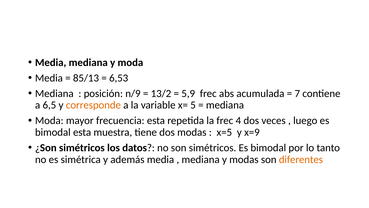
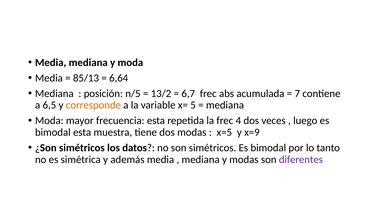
6,53: 6,53 -> 6,64
n/9: n/9 -> n/5
5,9: 5,9 -> 6,7
diferentes colour: orange -> purple
